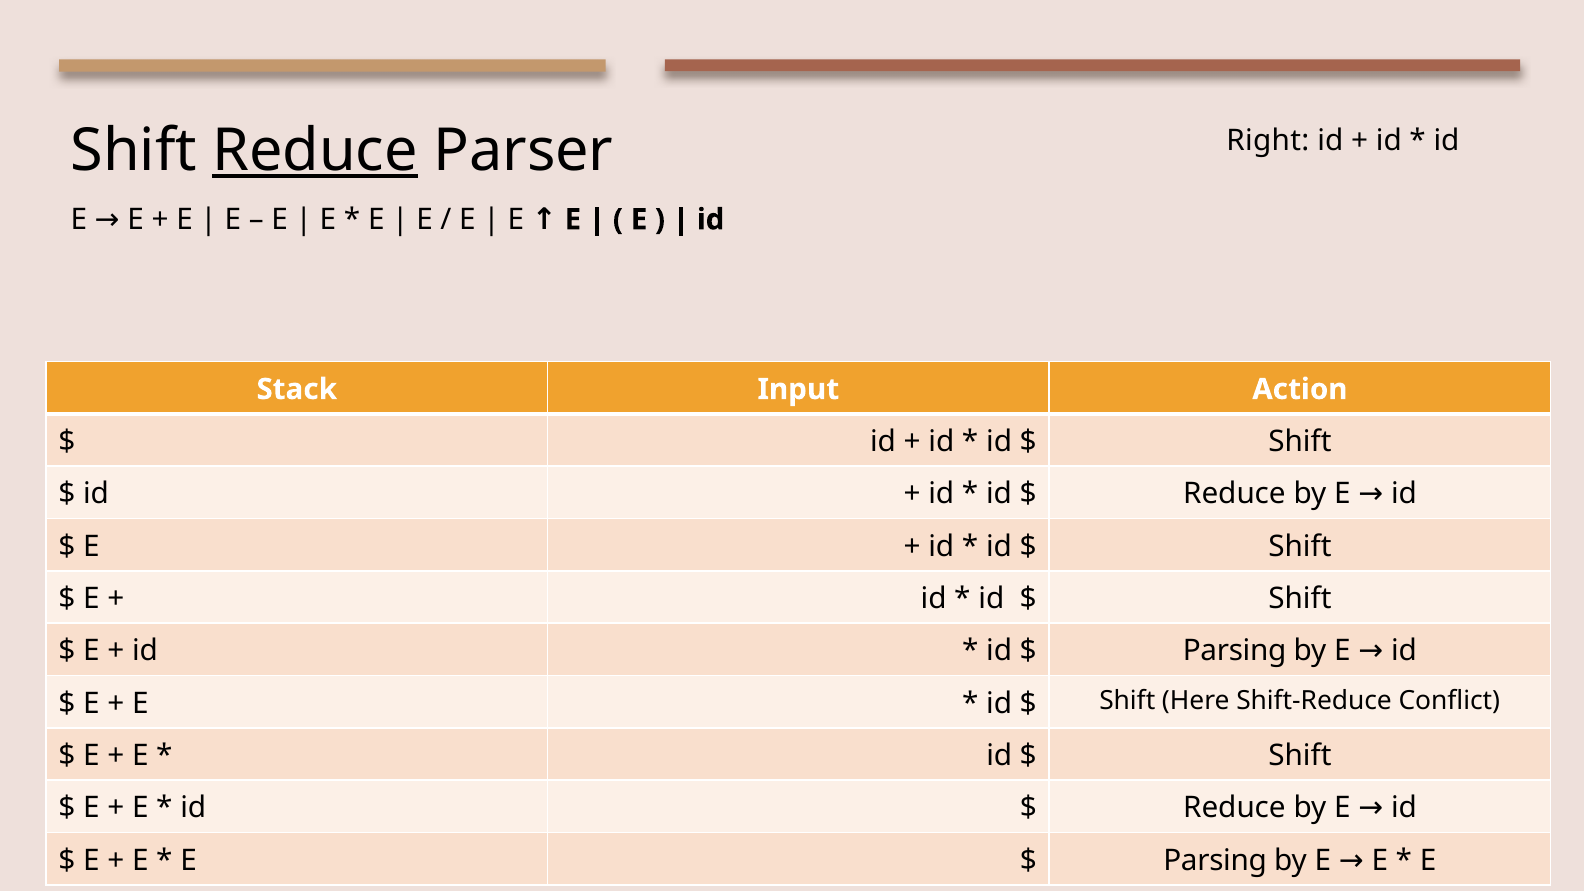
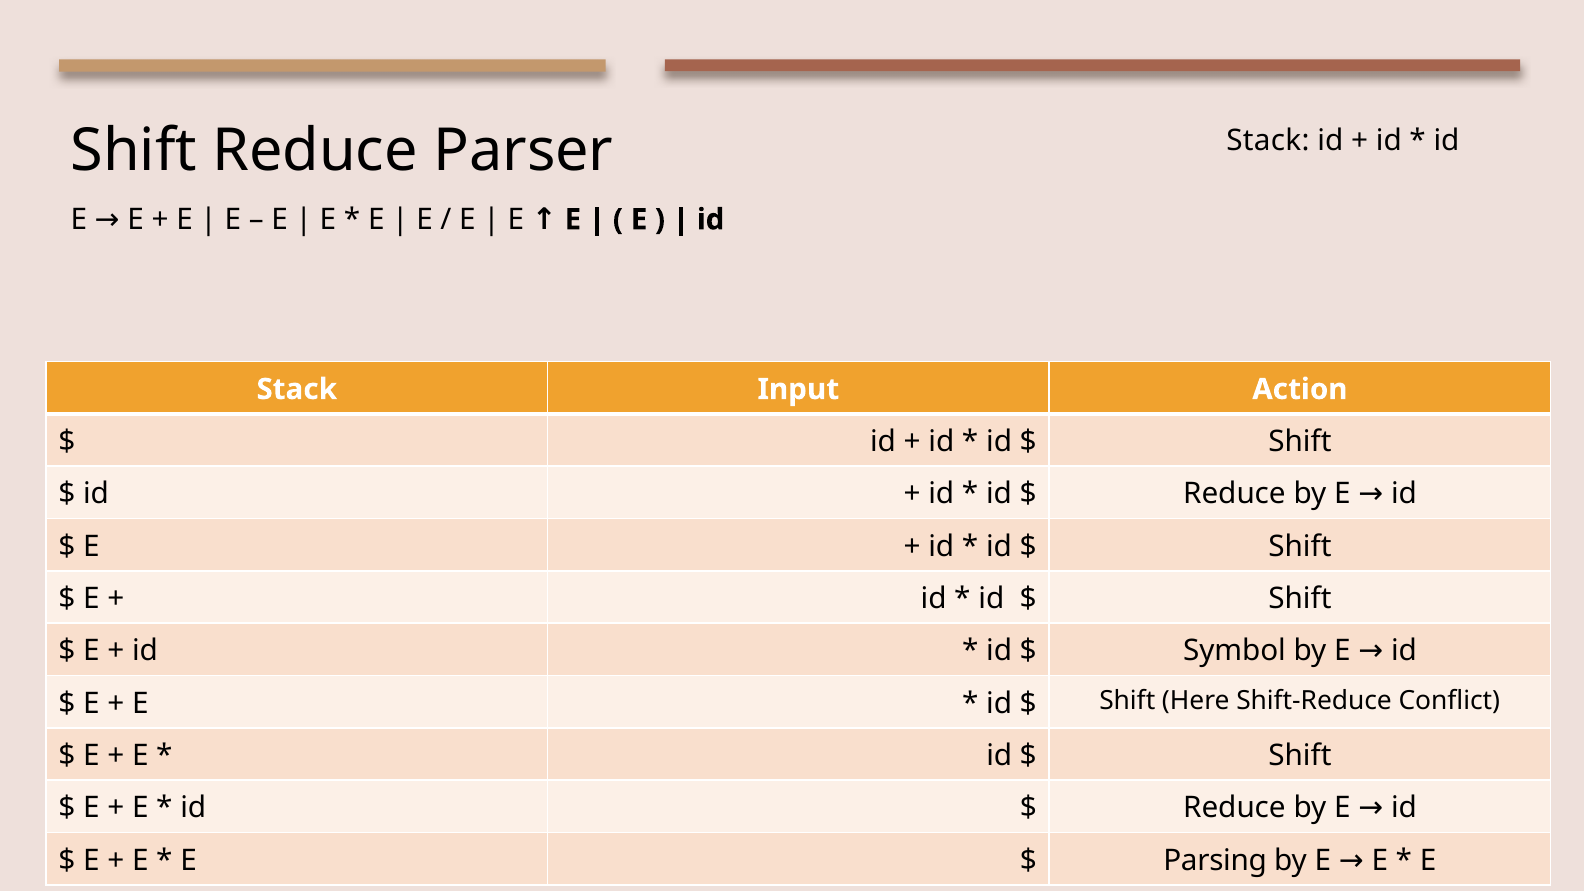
Right at (1268, 141): Right -> Stack
Reduce at (315, 150) underline: present -> none
Parsing at (1235, 651): Parsing -> Symbol
